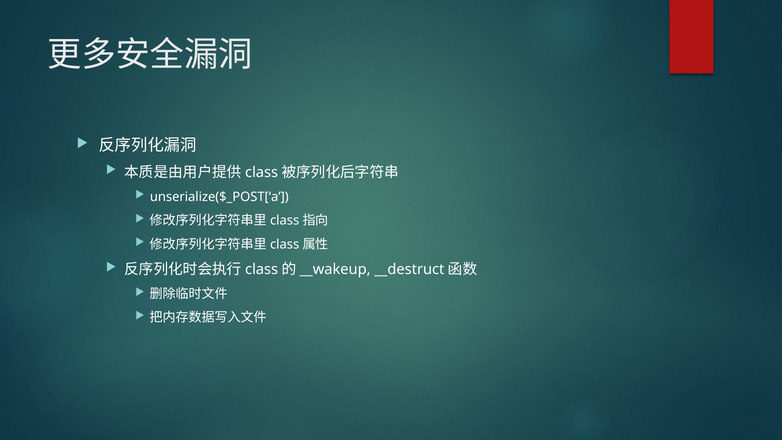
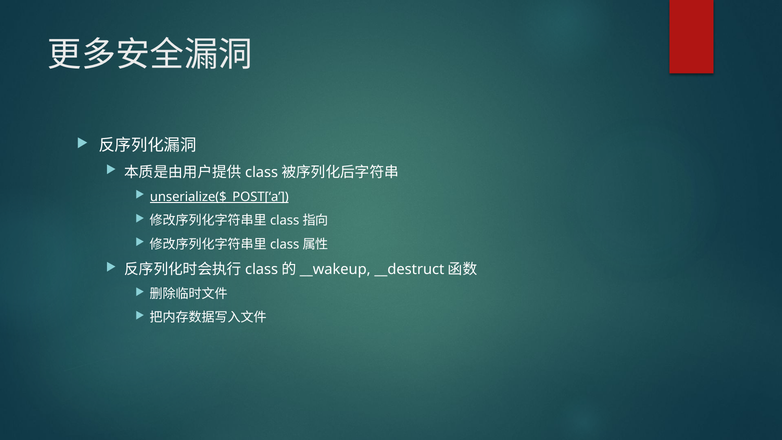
unserialize($_POST[‘a underline: none -> present
